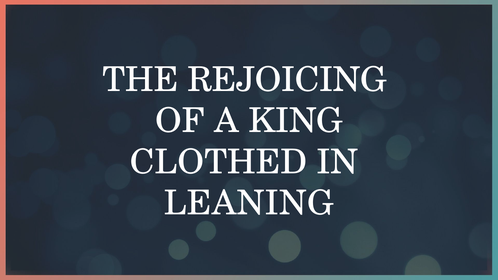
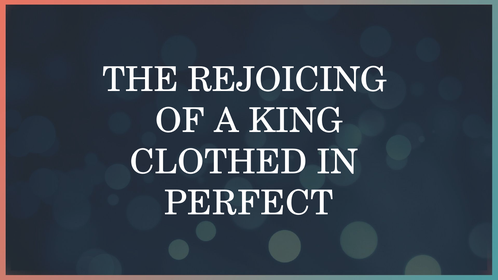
LEANING: LEANING -> PERFECT
